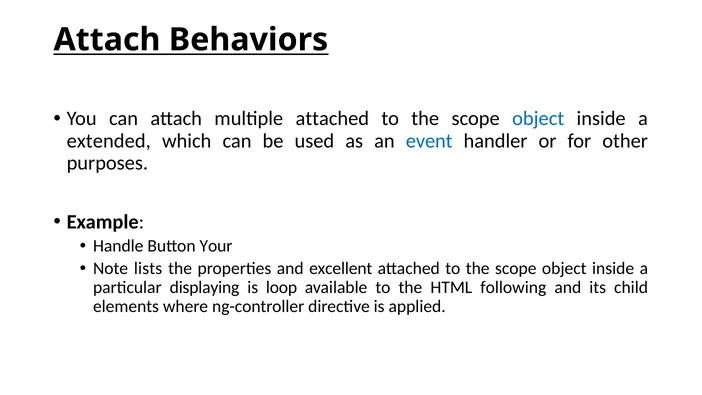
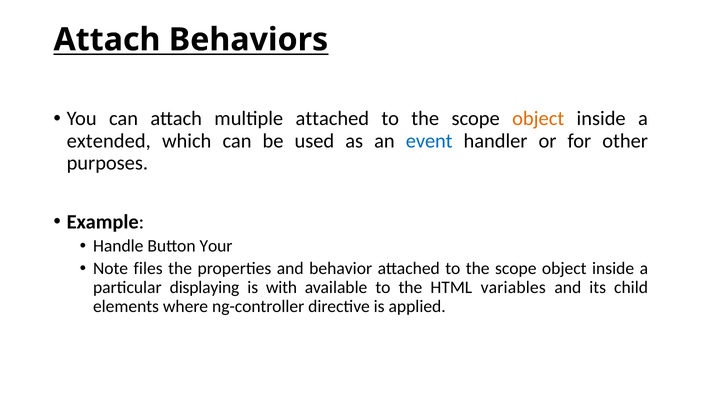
object at (538, 119) colour: blue -> orange
lists: lists -> files
excellent: excellent -> behavior
loop: loop -> with
following: following -> variables
